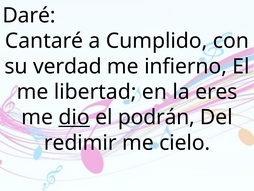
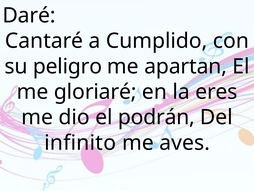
verdad: verdad -> peligro
infierno: infierno -> apartan
libertad: libertad -> gloriaré
dio underline: present -> none
redimir: redimir -> infinito
cielo: cielo -> aves
